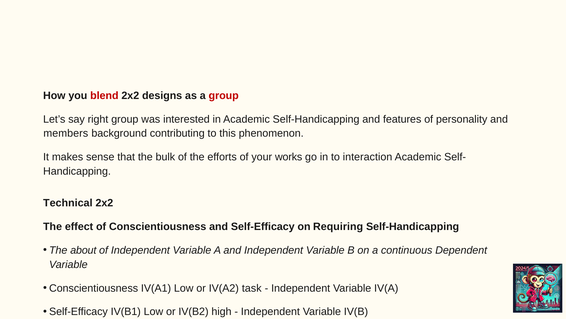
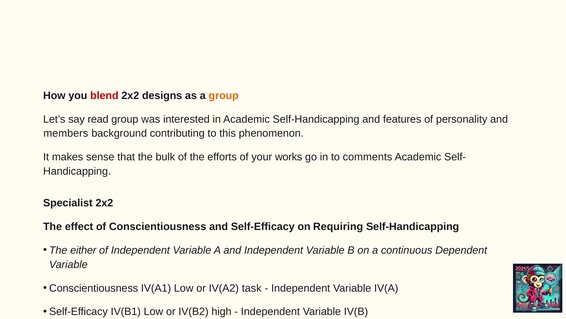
group at (224, 95) colour: red -> orange
say right: right -> read
interaction: interaction -> comments
Technical: Technical -> Specialist
The about: about -> either
